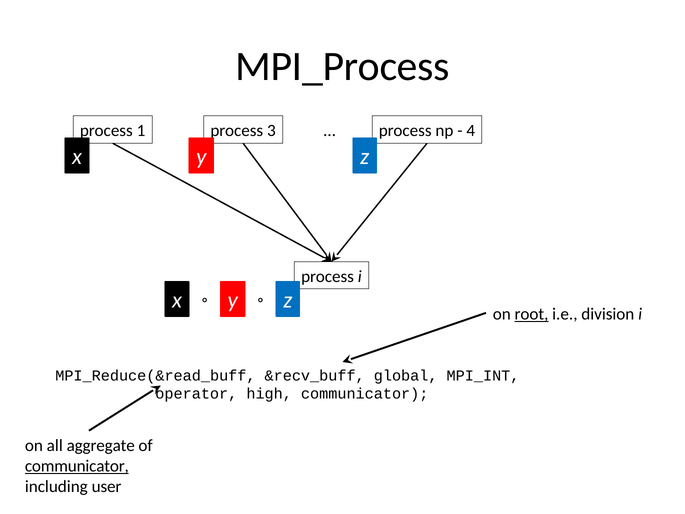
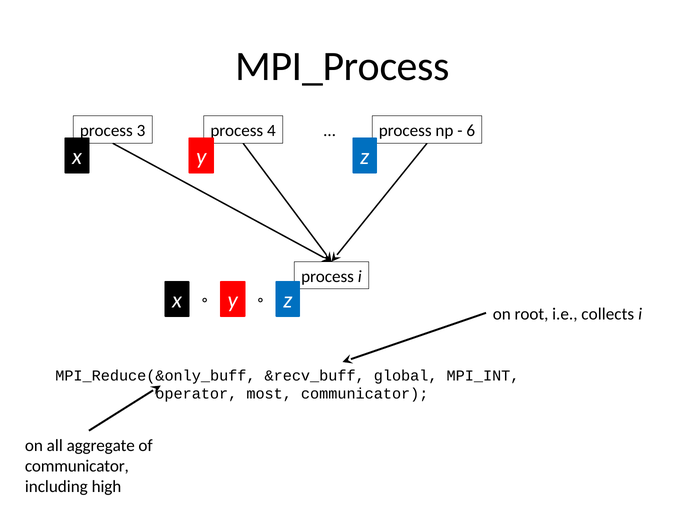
1: 1 -> 3
3: 3 -> 4
4: 4 -> 6
root underline: present -> none
division: division -> collects
MPI_Reduce(&read_buff: MPI_Reduce(&read_buff -> MPI_Reduce(&only_buff
high: high -> most
communicator at (77, 466) underline: present -> none
user: user -> high
